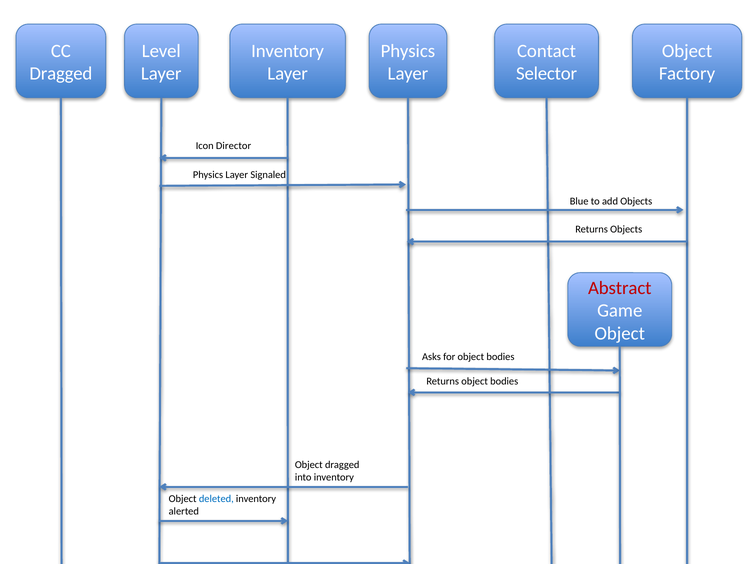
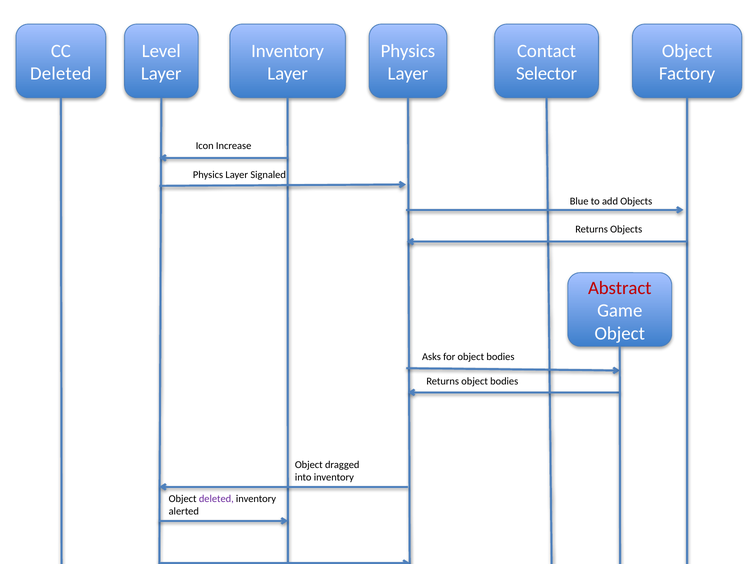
Dragged at (61, 73): Dragged -> Deleted
Director: Director -> Increase
deleted at (216, 499) colour: blue -> purple
